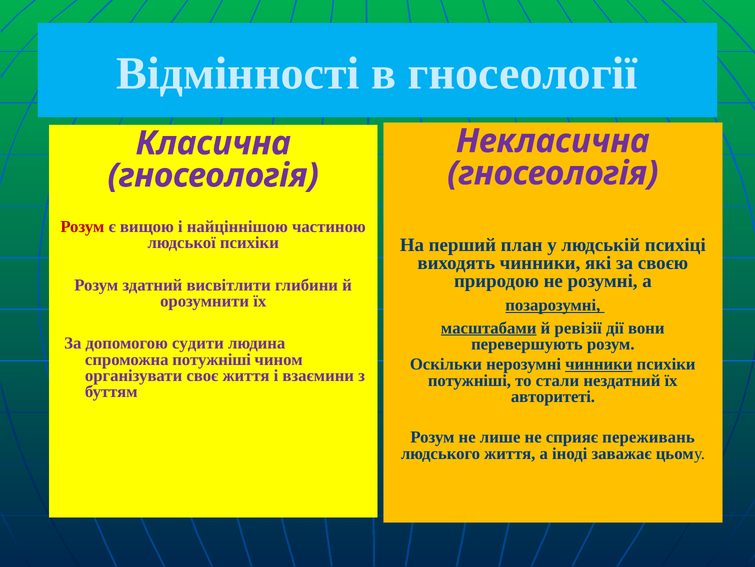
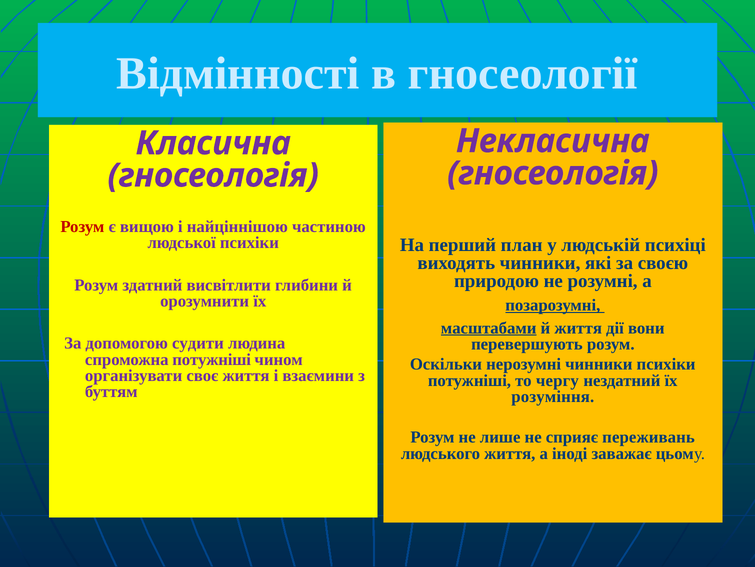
й ревізії: ревізії -> життя
чинники at (599, 364) underline: present -> none
стали: стали -> чергу
авторитеті: авторитеті -> розуміння
